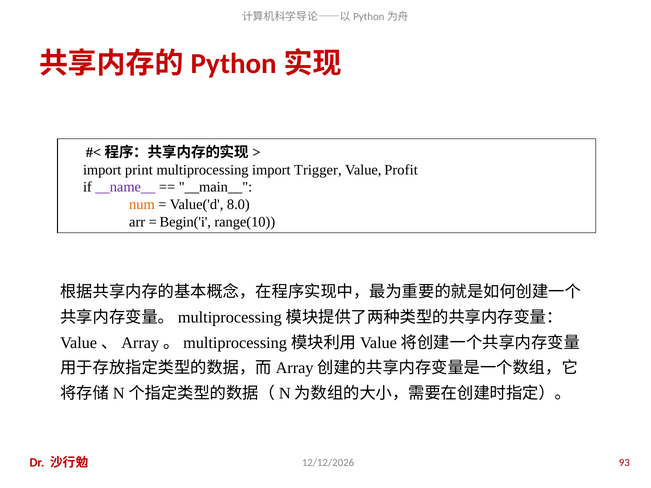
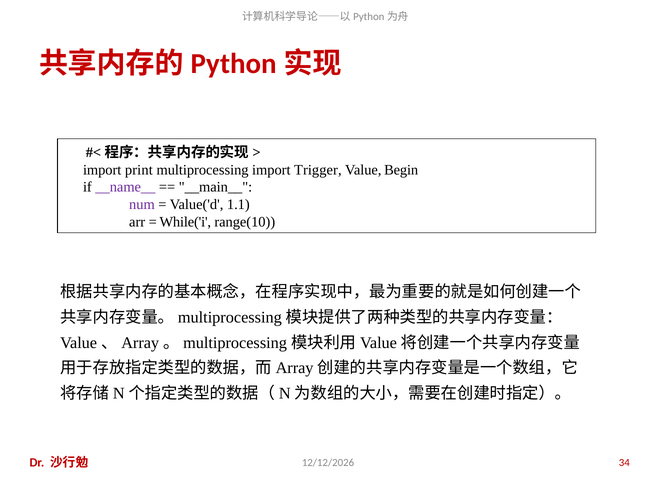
Profit: Profit -> Begin
num colour: orange -> purple
8.0: 8.0 -> 1.1
Begin('i: Begin('i -> While('i
93: 93 -> 34
